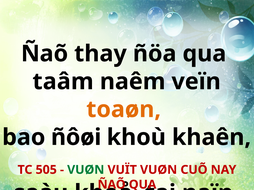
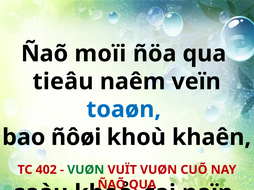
thay: thay -> moïi
taâm: taâm -> tieâu
toaøn colour: orange -> blue
505: 505 -> 402
